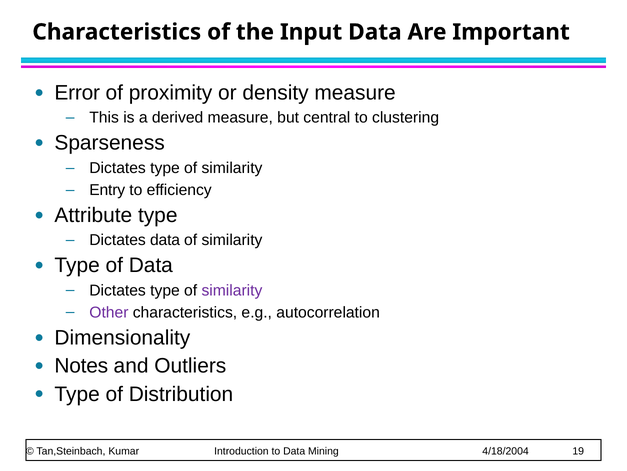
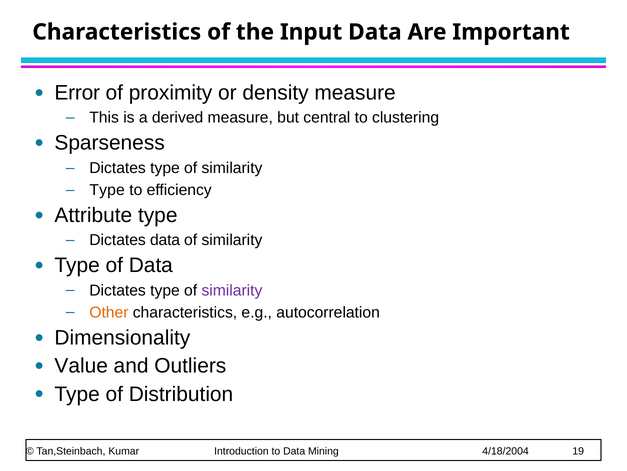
Entry at (107, 190): Entry -> Type
Other colour: purple -> orange
Notes: Notes -> Value
